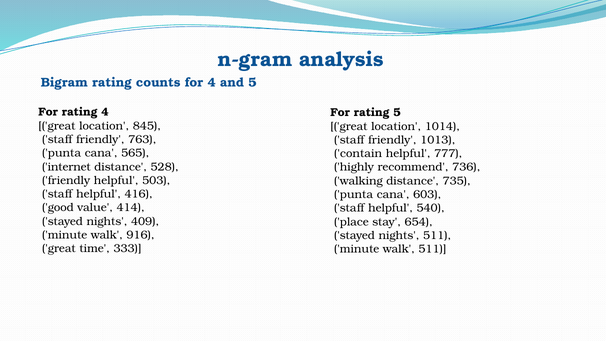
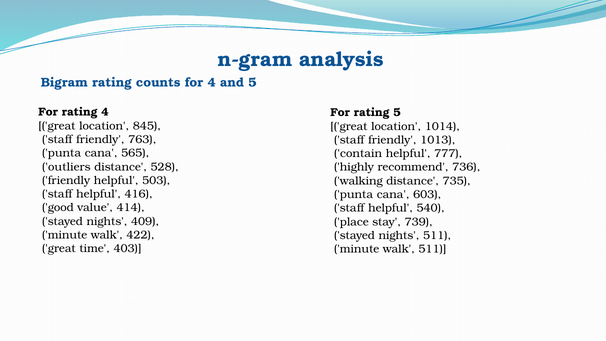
internet: internet -> outliers
654: 654 -> 739
916: 916 -> 422
333: 333 -> 403
